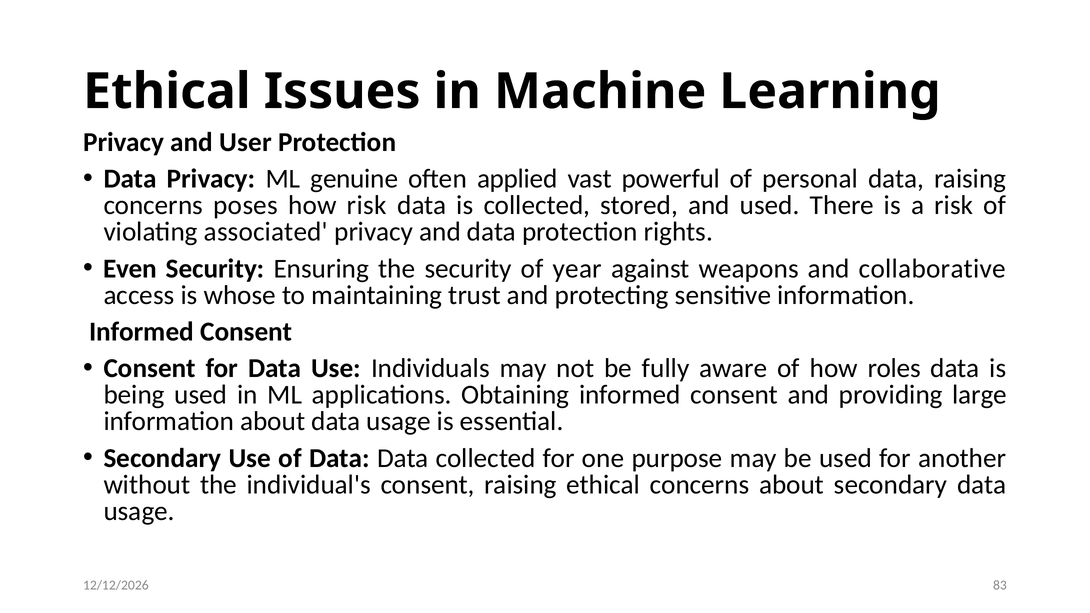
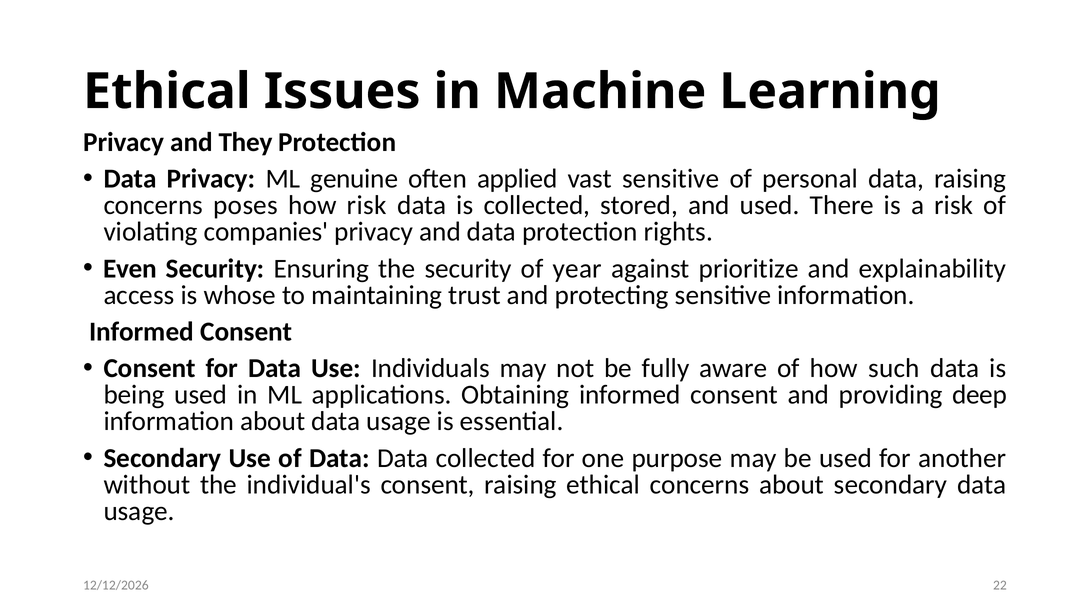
User: User -> They
vast powerful: powerful -> sensitive
associated: associated -> companies
weapons: weapons -> prioritize
collaborative: collaborative -> explainability
roles: roles -> such
large: large -> deep
83: 83 -> 22
